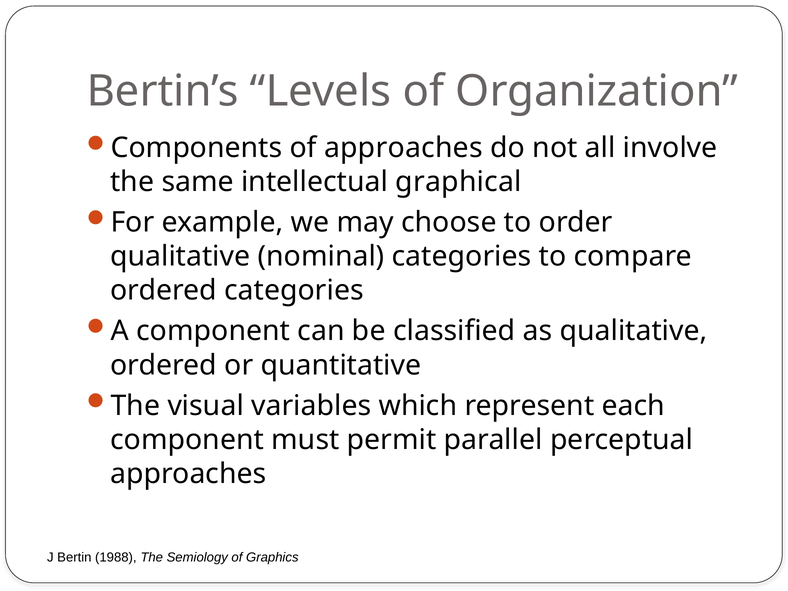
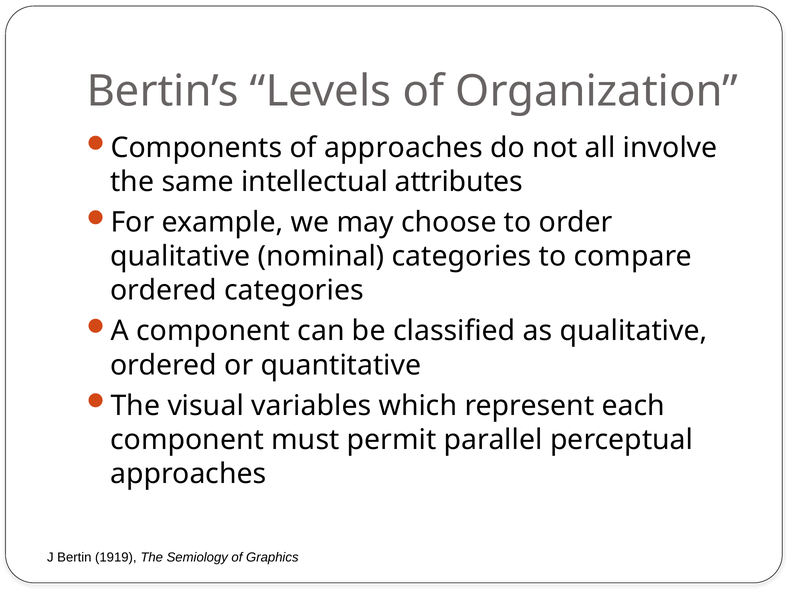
graphical: graphical -> attributes
1988: 1988 -> 1919
